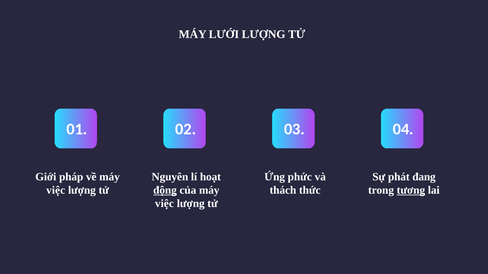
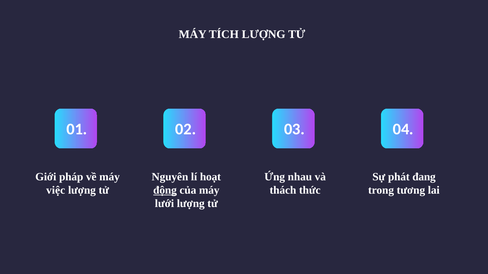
LƯỚI: LƯỚI -> TÍCH
phức: phức -> nhau
tương underline: present -> none
việc at (164, 204): việc -> lưới
